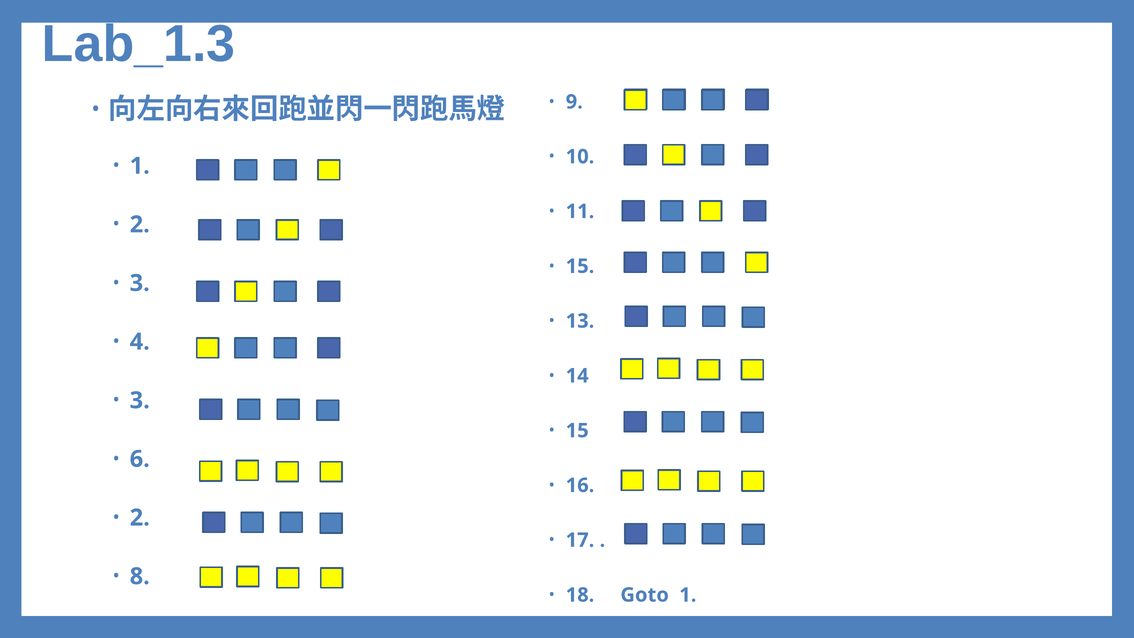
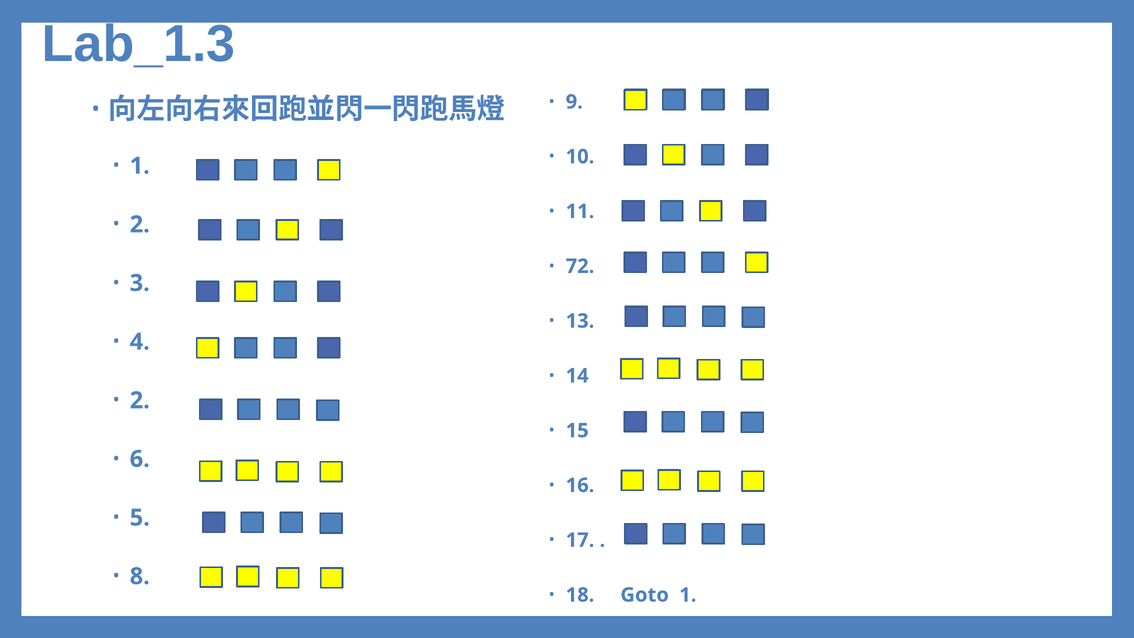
15 at (580, 266): 15 -> 72
3 at (140, 400): 3 -> 2
2 at (140, 518): 2 -> 5
